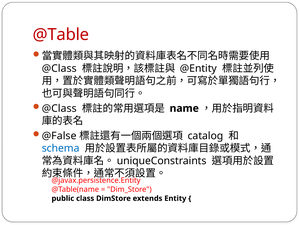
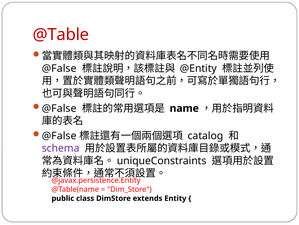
@Class at (59, 68): @Class -> @False
@Class at (59, 108): @Class -> @False
schema colour: blue -> purple
